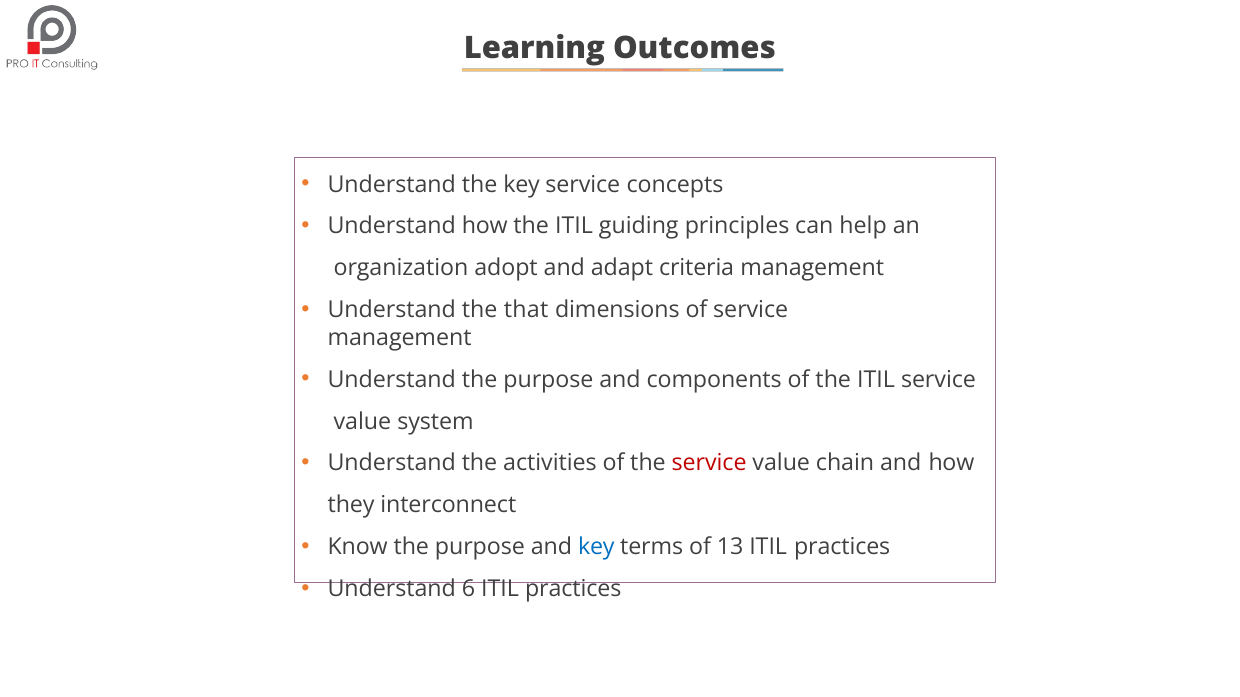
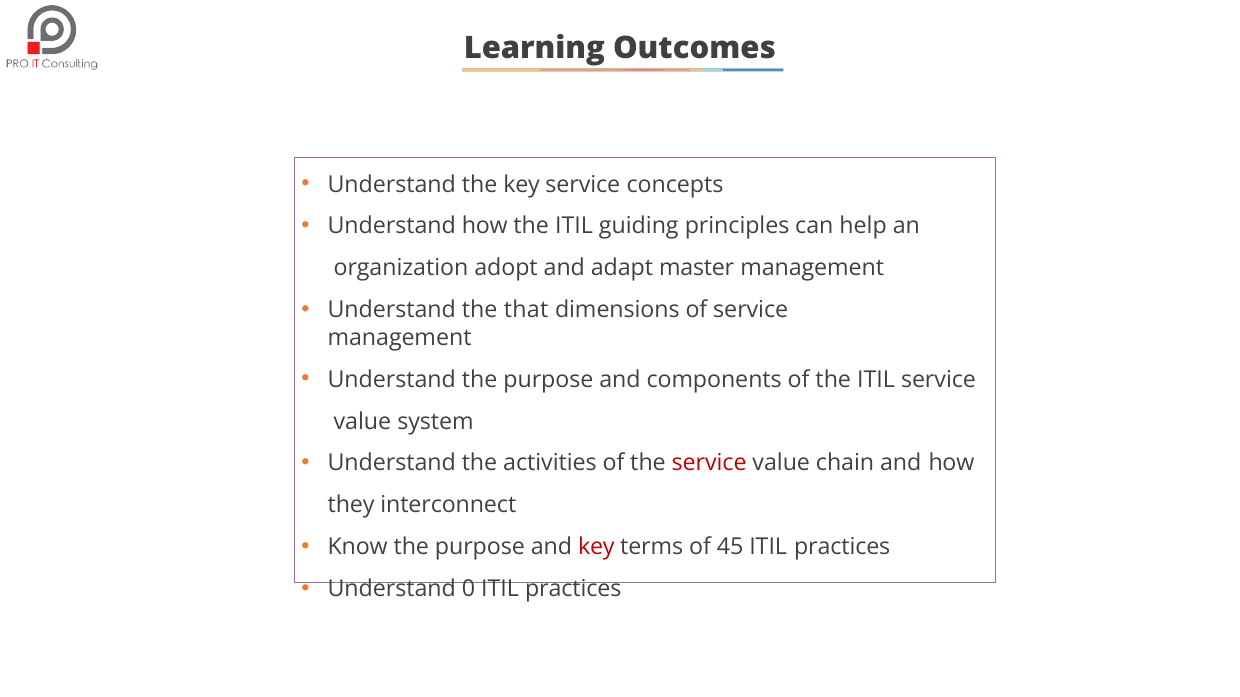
criteria: criteria -> master
key at (596, 547) colour: blue -> red
13: 13 -> 45
6: 6 -> 0
